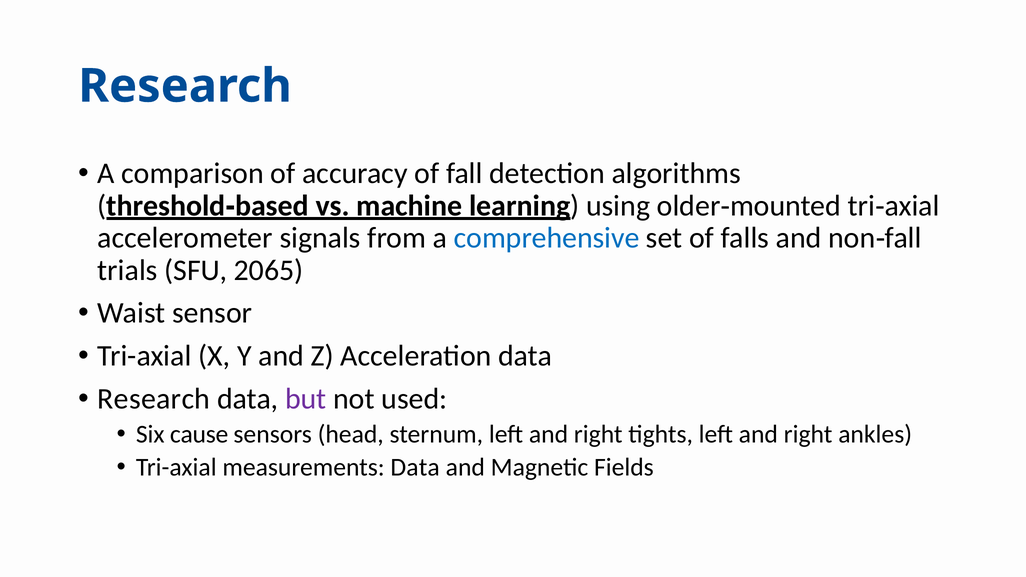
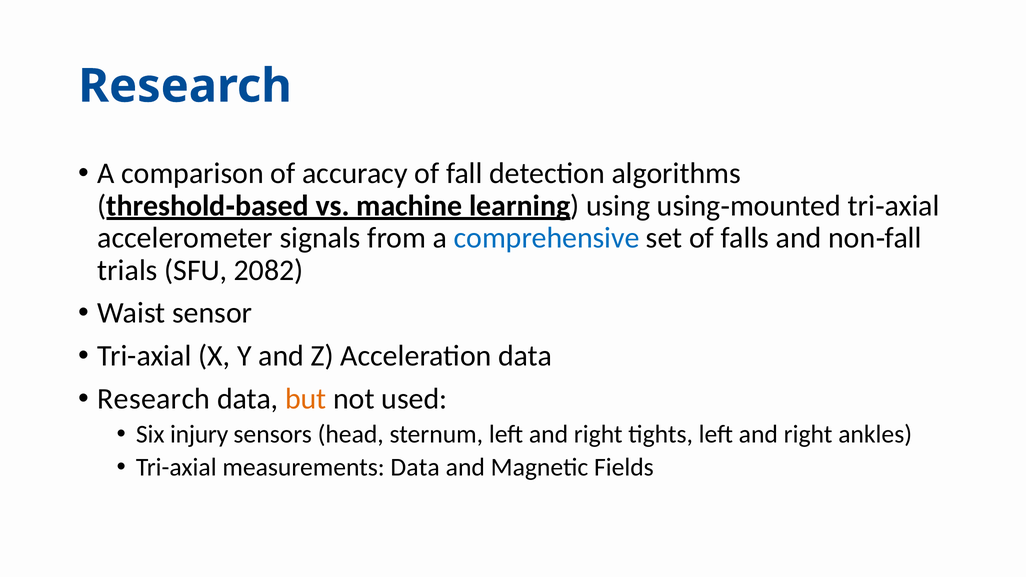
using older: older -> using
2065: 2065 -> 2082
but colour: purple -> orange
cause: cause -> injury
